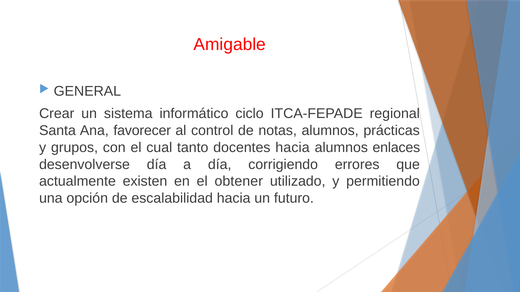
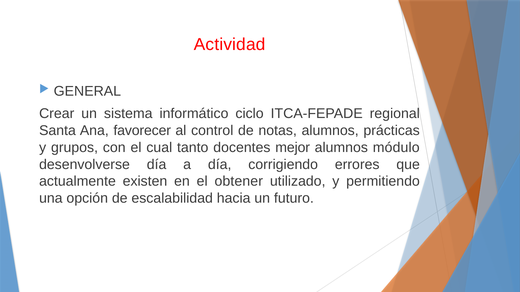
Amigable: Amigable -> Actividad
docentes hacia: hacia -> mejor
enlaces: enlaces -> módulo
